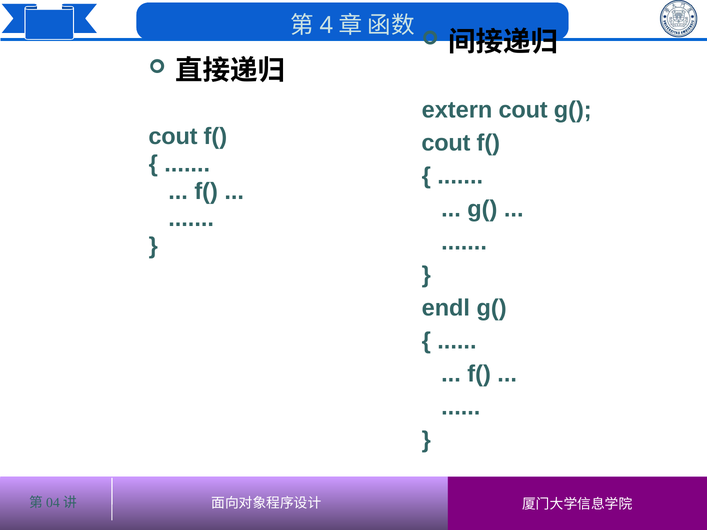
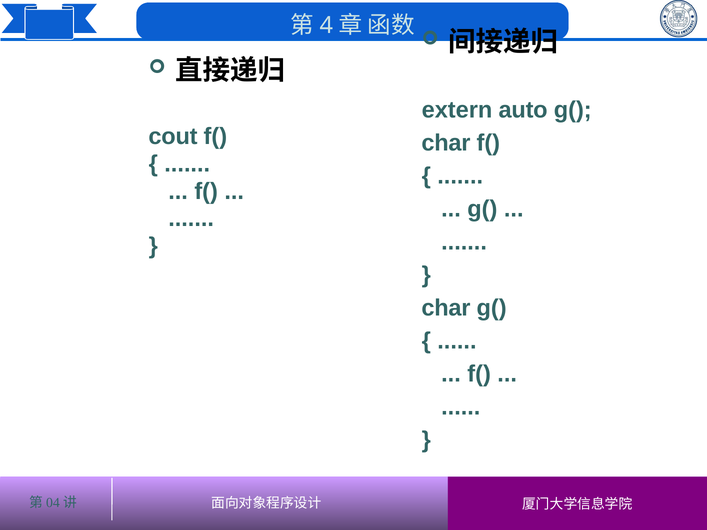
extern cout: cout -> auto
cout at (446, 143): cout -> char
endl at (446, 308): endl -> char
